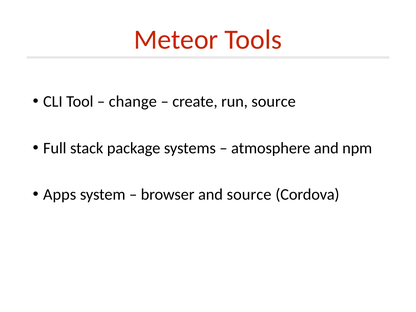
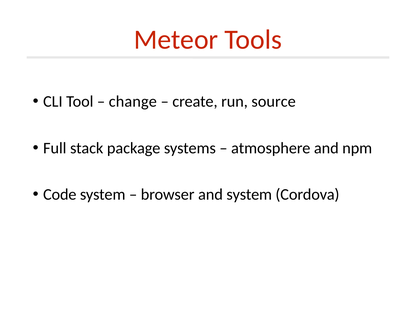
Apps: Apps -> Code
and source: source -> system
